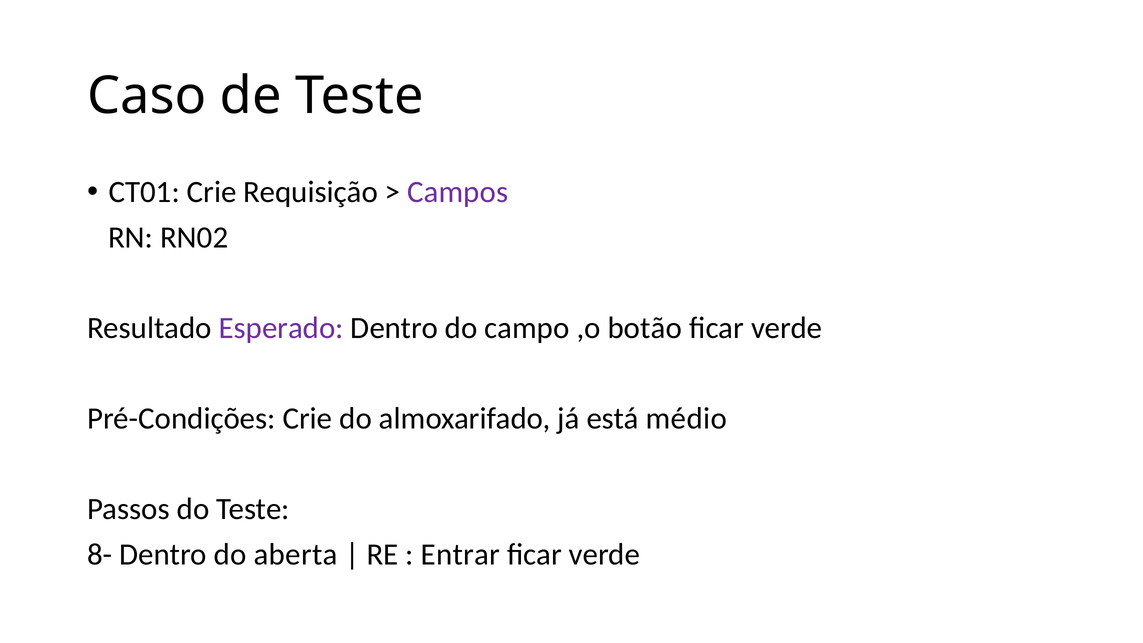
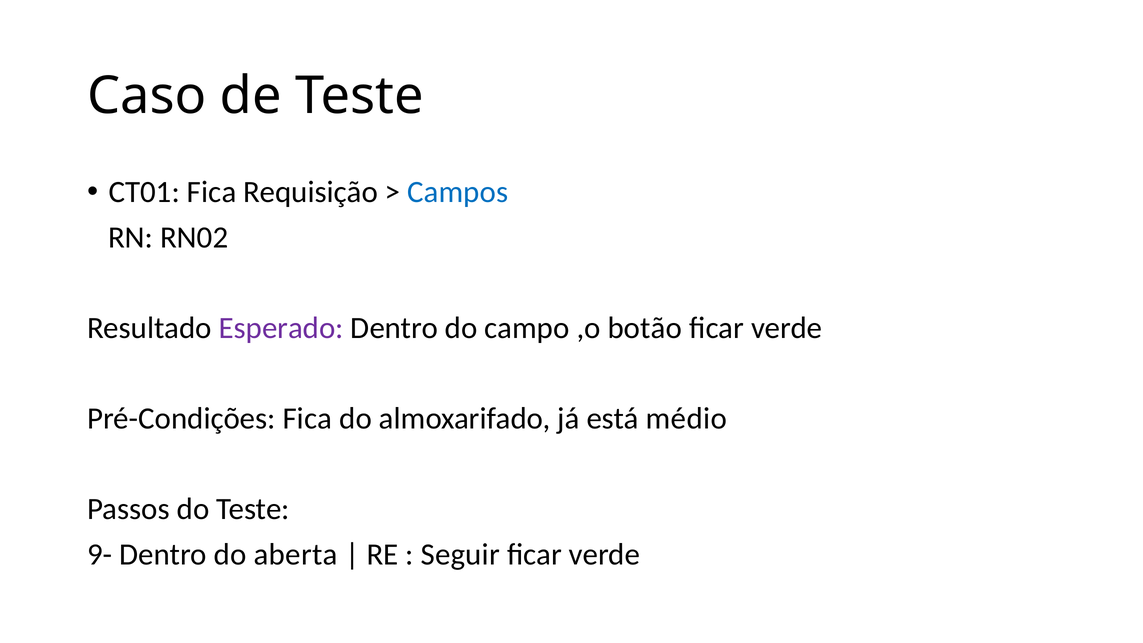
CT01 Crie: Crie -> Fica
Campos colour: purple -> blue
Pré-Condições Crie: Crie -> Fica
8-: 8- -> 9-
Entrar: Entrar -> Seguir
